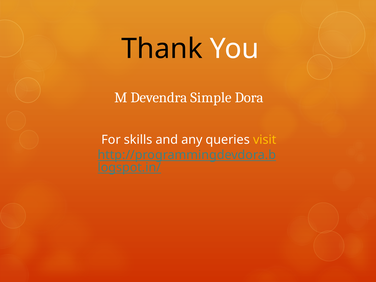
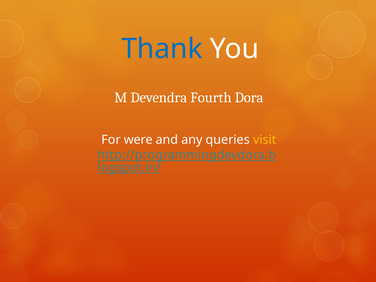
Thank colour: black -> blue
Simple: Simple -> Fourth
skills: skills -> were
